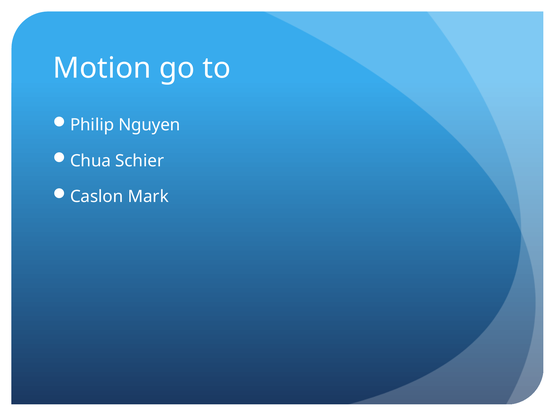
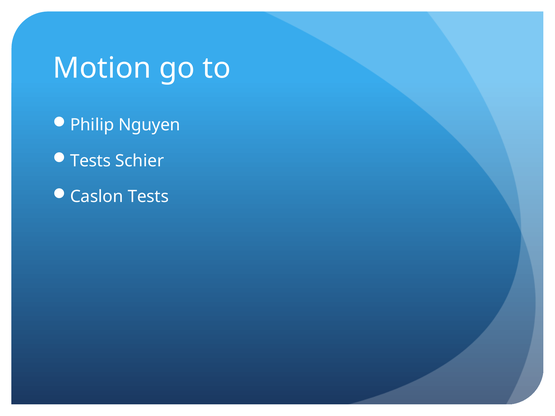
Chua at (90, 161): Chua -> Tests
Caslon Mark: Mark -> Tests
